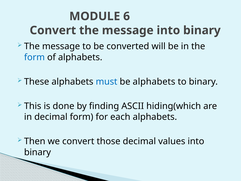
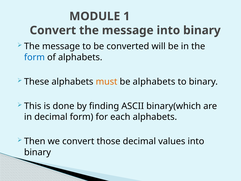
6: 6 -> 1
must colour: blue -> orange
hiding(which: hiding(which -> binary(which
